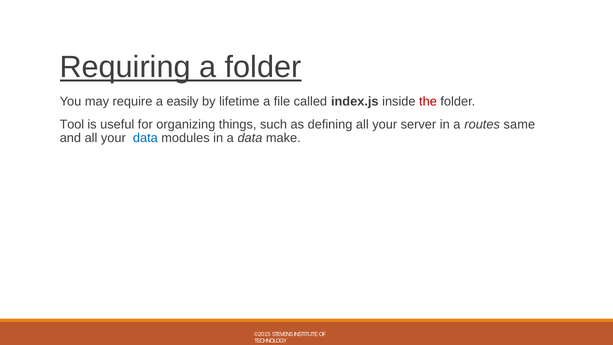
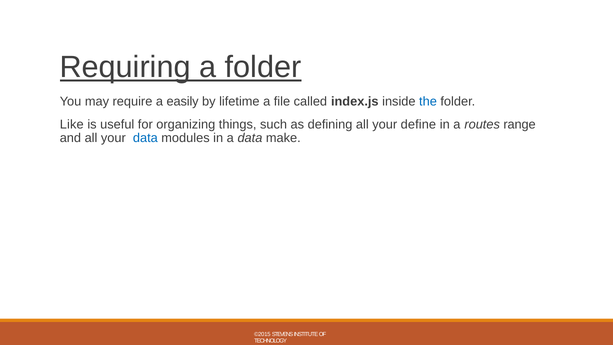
the colour: red -> blue
Tool: Tool -> Like
server: server -> define
same: same -> range
